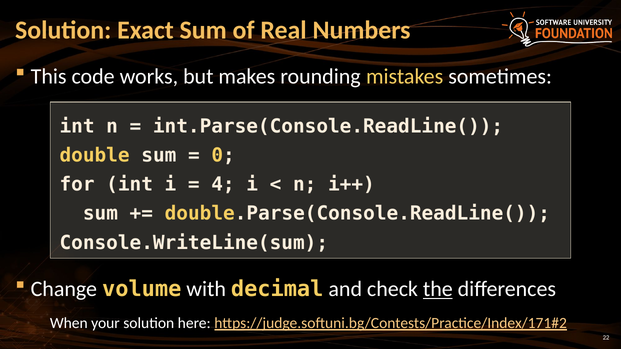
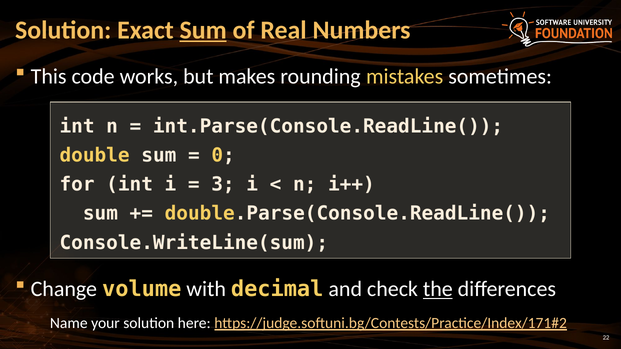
Sum at (203, 30) underline: none -> present
4: 4 -> 3
When: When -> Name
